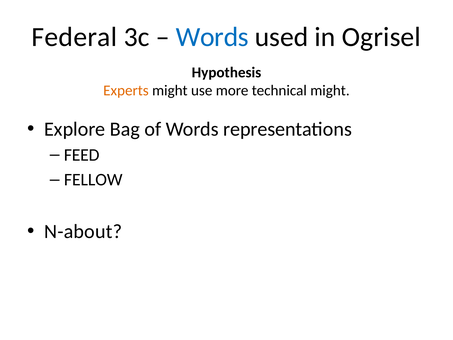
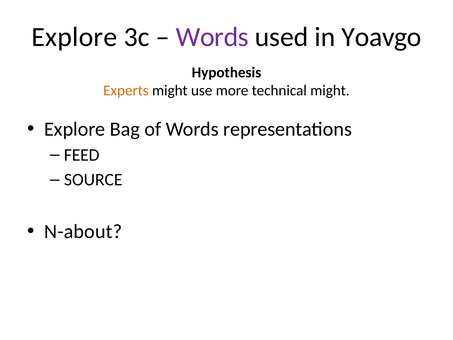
Federal at (74, 37): Federal -> Explore
Words at (212, 37) colour: blue -> purple
Ogrisel: Ogrisel -> Yoavgo
FELLOW: FELLOW -> SOURCE
